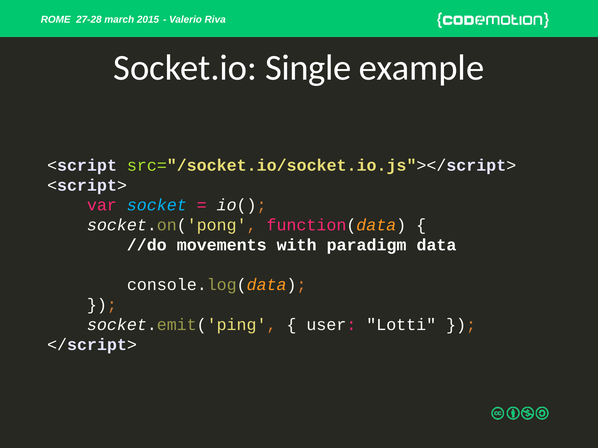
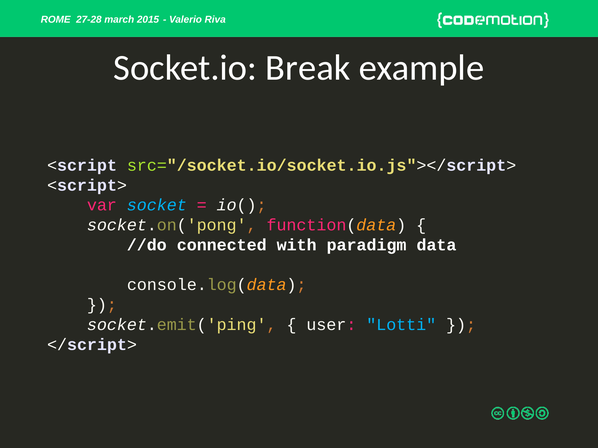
Single: Single -> Break
movements: movements -> connected
Lotti colour: white -> light blue
